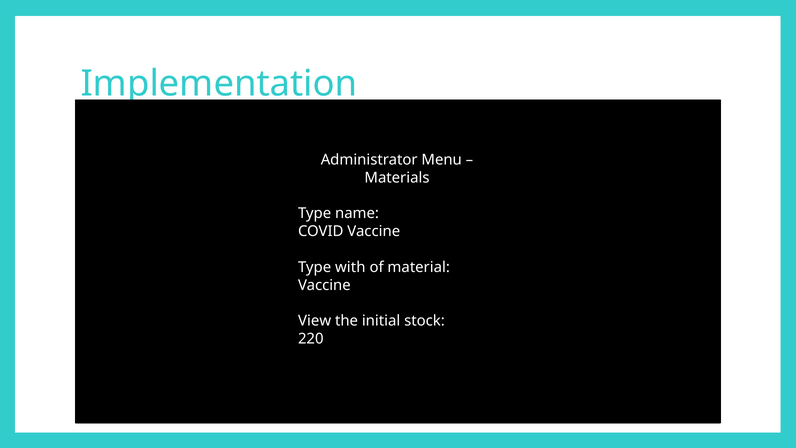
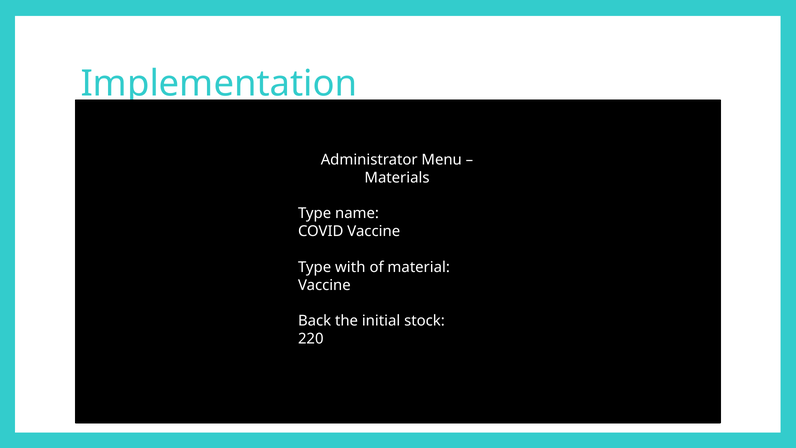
View: View -> Back
